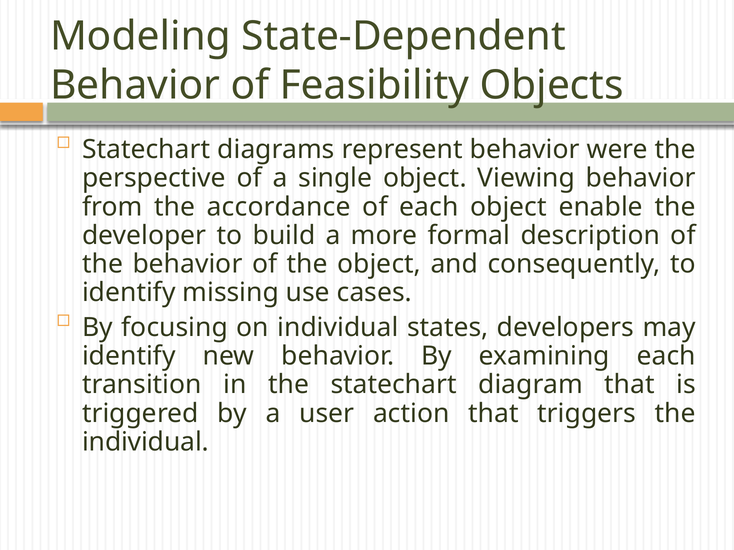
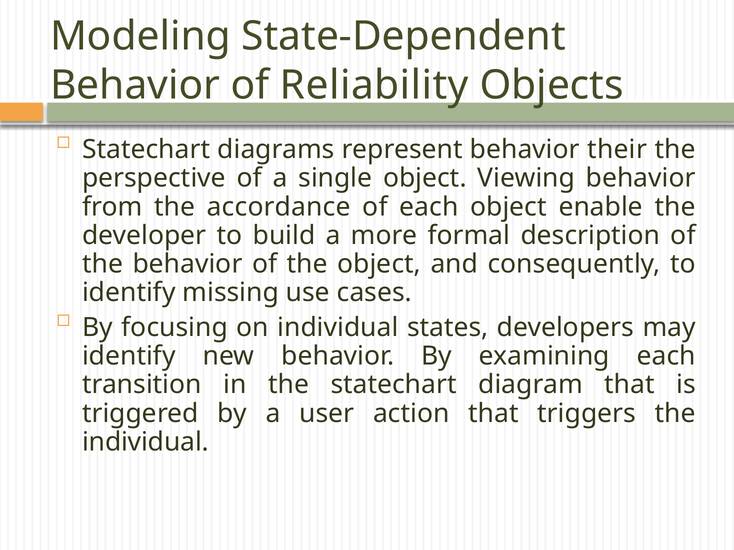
Feasibility: Feasibility -> Reliability
were: were -> their
